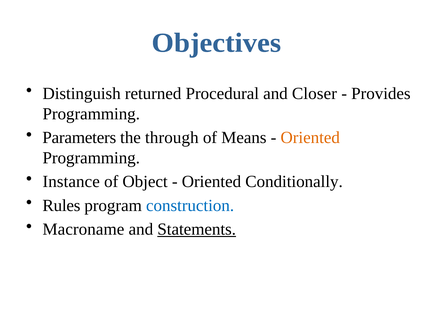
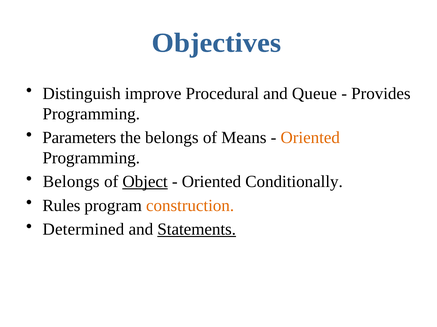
returned: returned -> improve
Closer: Closer -> Queue
the through: through -> belongs
Instance at (71, 182): Instance -> Belongs
Object underline: none -> present
construction colour: blue -> orange
Macroname: Macroname -> Determined
